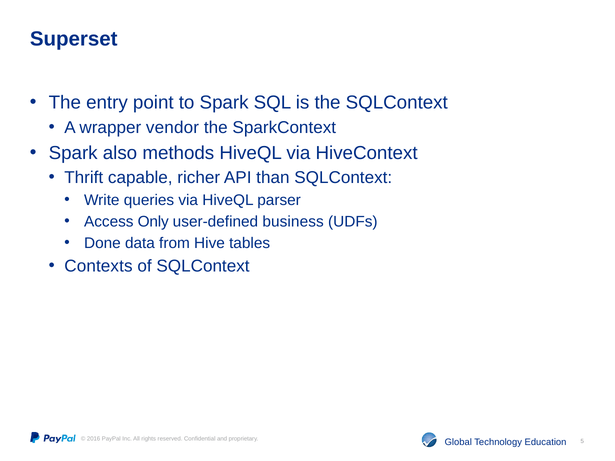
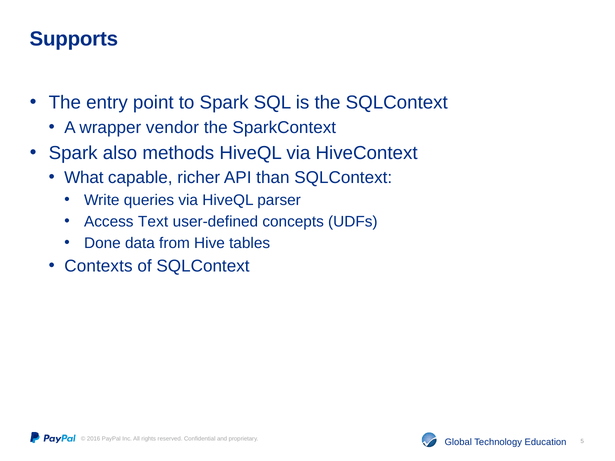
Superset: Superset -> Supports
Thrift: Thrift -> What
Only: Only -> Text
business: business -> concepts
